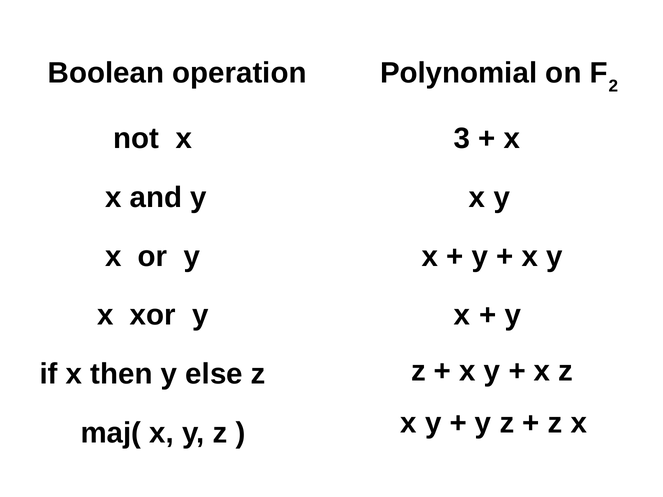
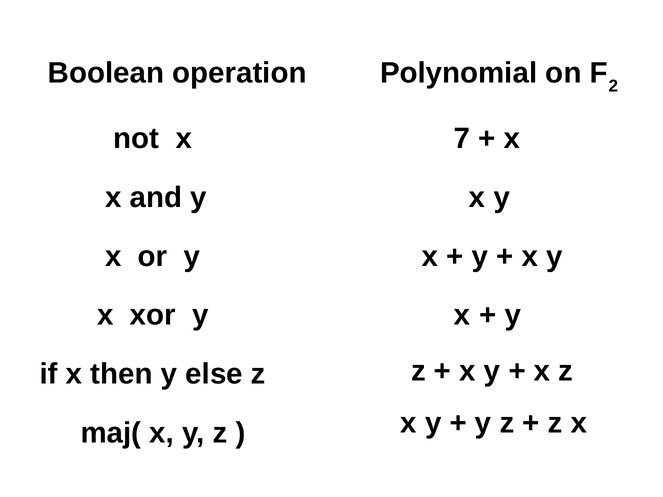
3: 3 -> 7
